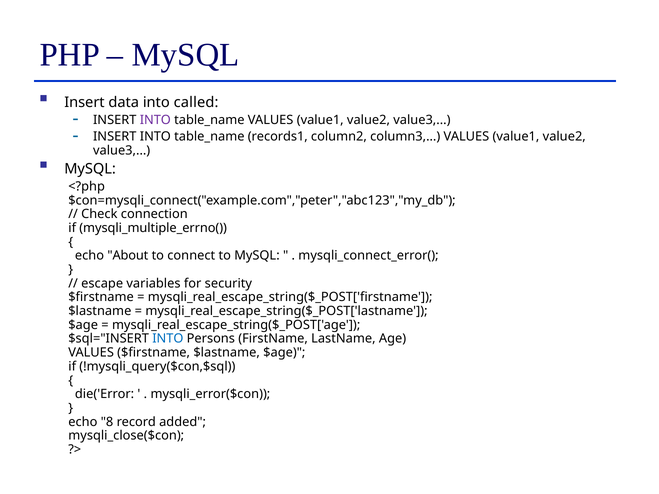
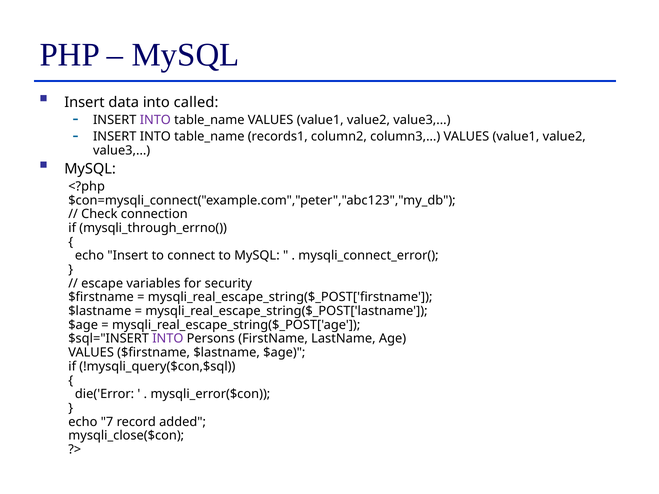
mysqli_multiple_errno(: mysqli_multiple_errno( -> mysqli_through_errno(
echo About: About -> Insert
INTO at (168, 339) colour: blue -> purple
8: 8 -> 7
